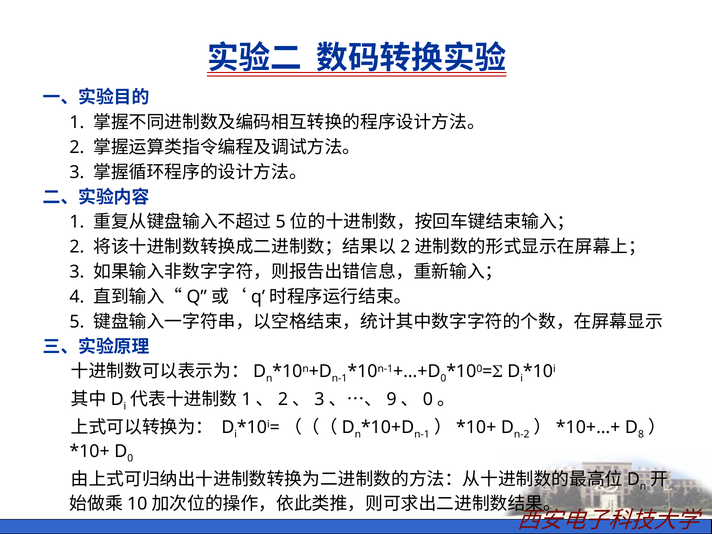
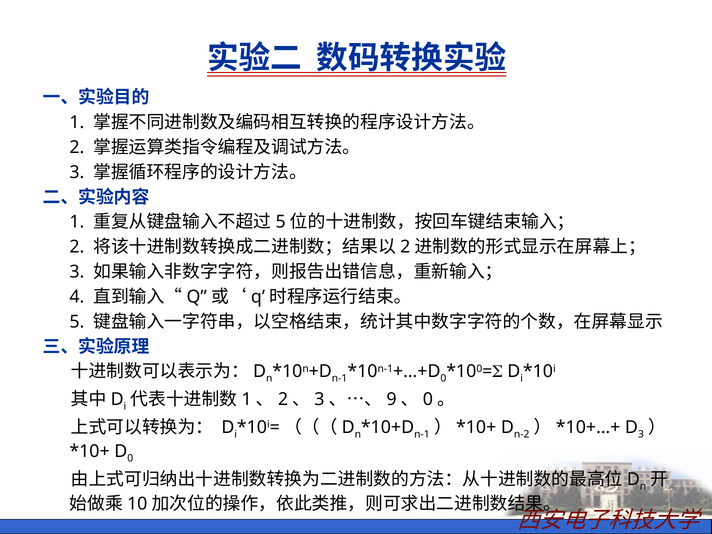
8 at (641, 434): 8 -> 3
